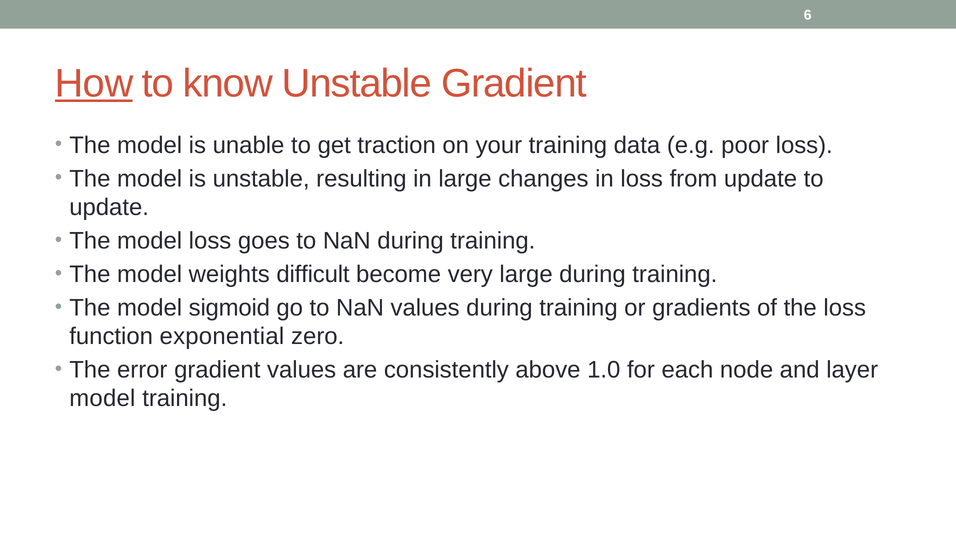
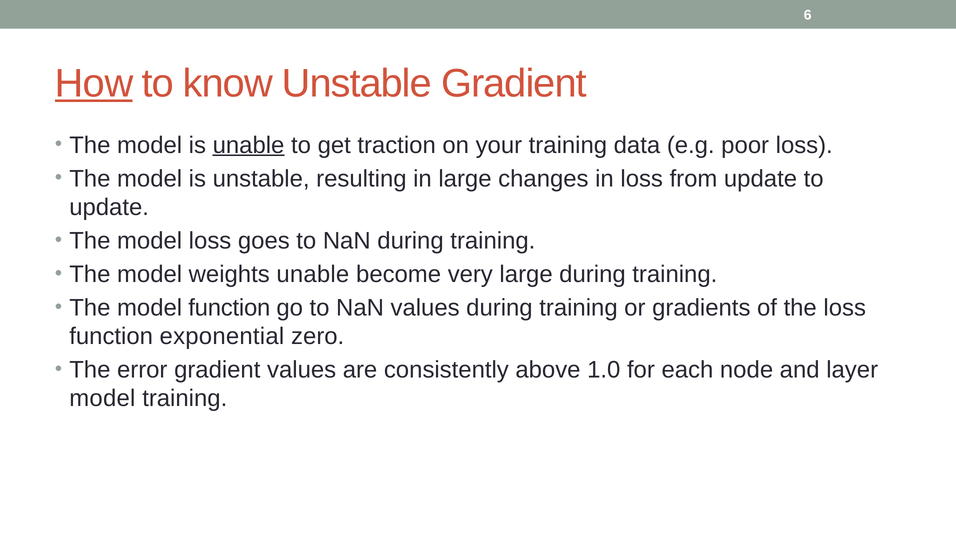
unable at (249, 145) underline: none -> present
weights difficult: difficult -> unable
model sigmoid: sigmoid -> function
